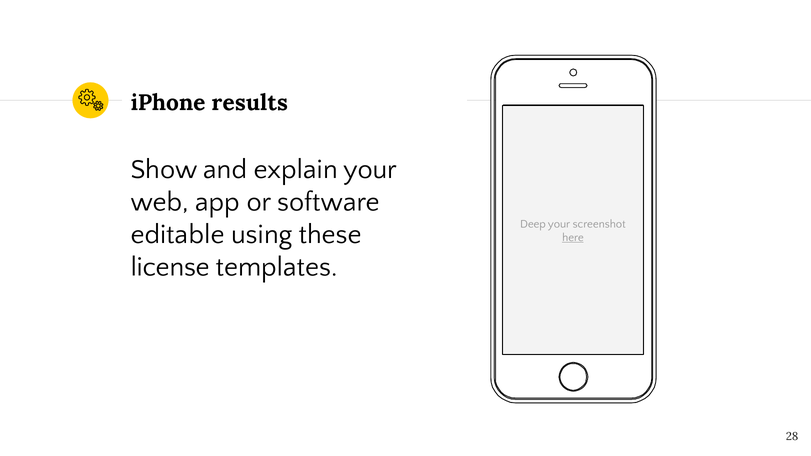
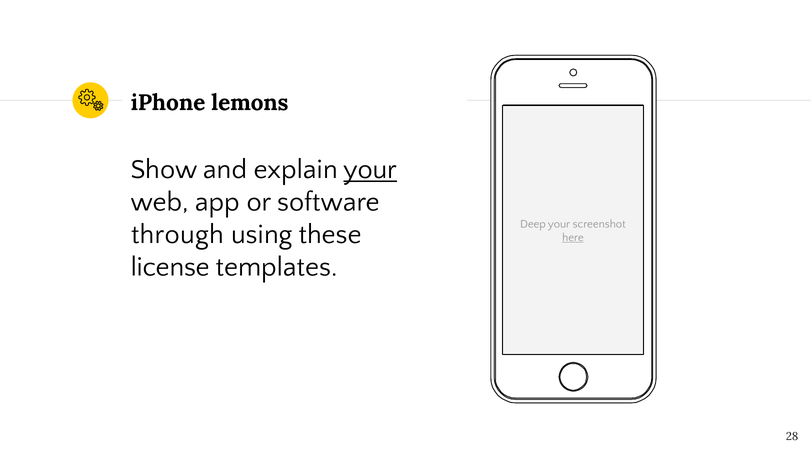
results: results -> lemons
your at (370, 170) underline: none -> present
editable: editable -> through
